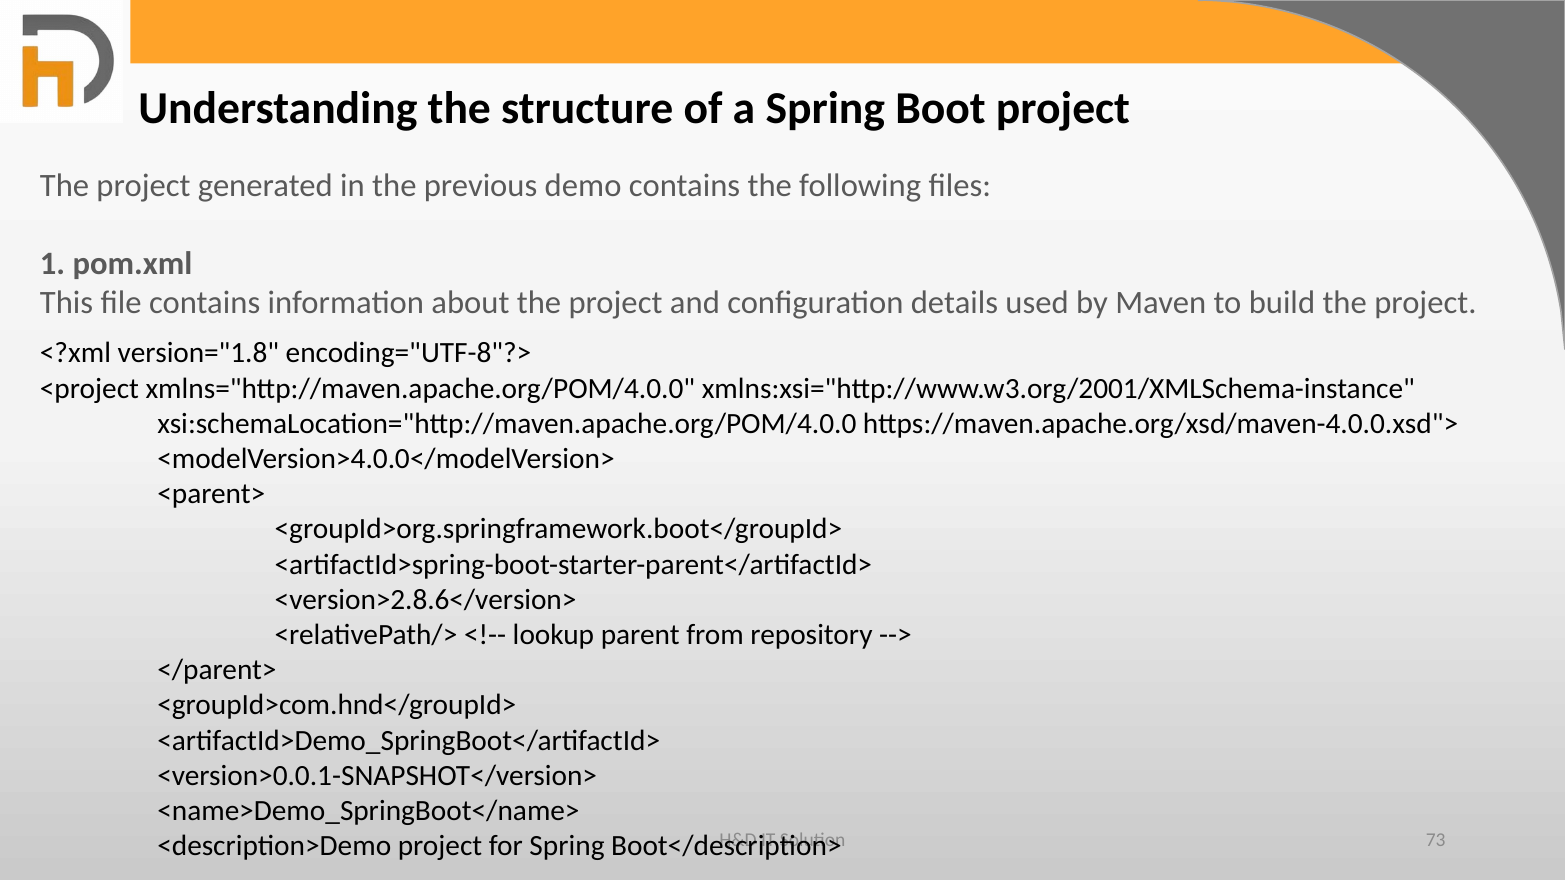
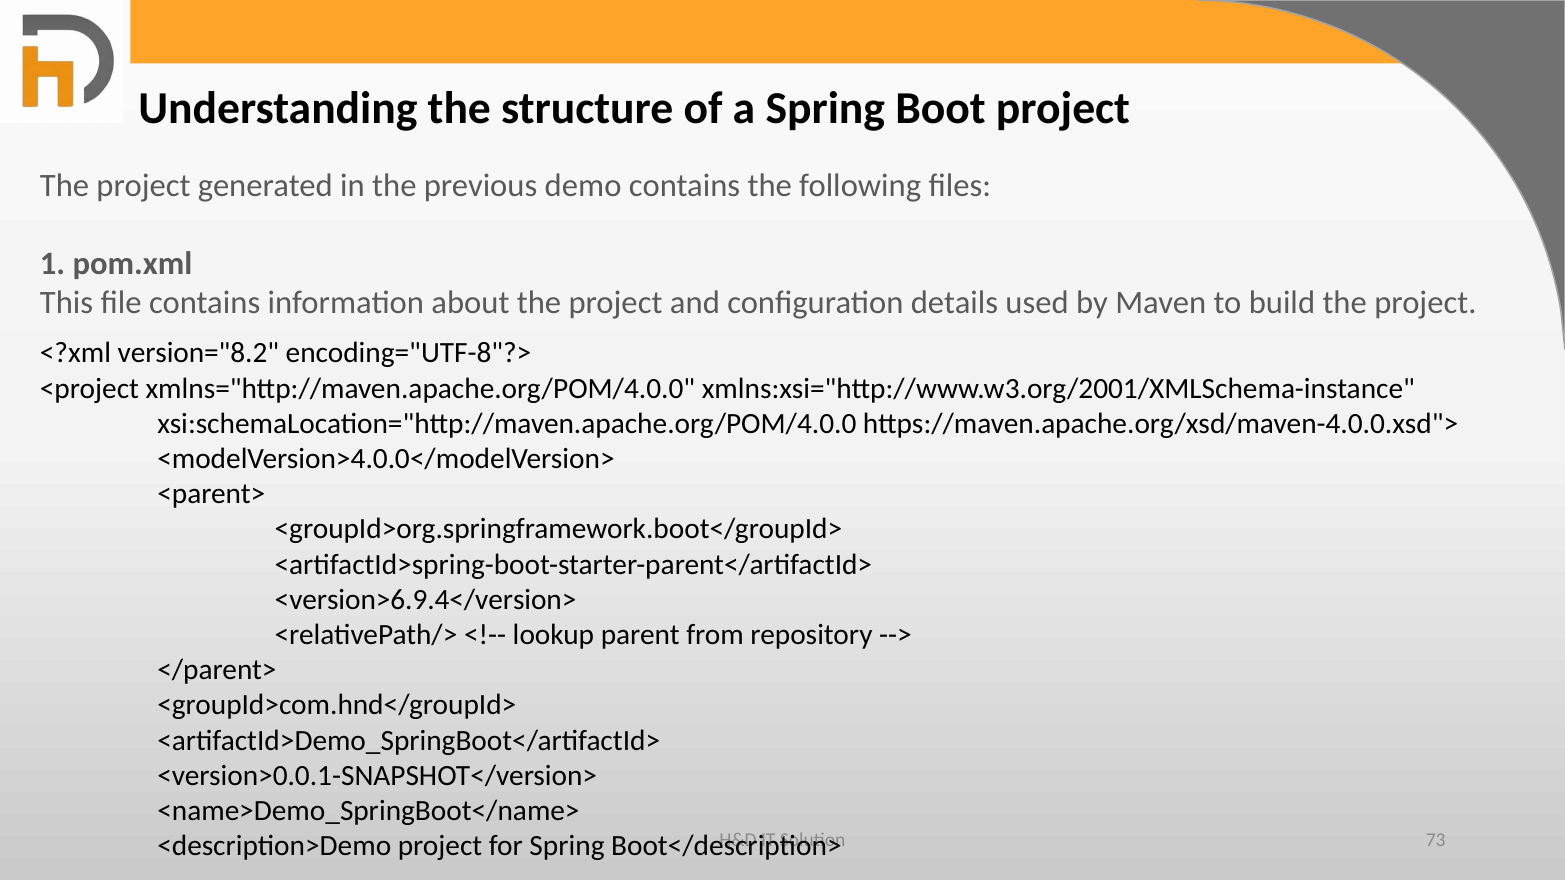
version="1.8: version="1.8 -> version="8.2
<version>2.8.6</version>: <version>2.8.6</version> -> <version>6.9.4</version>
